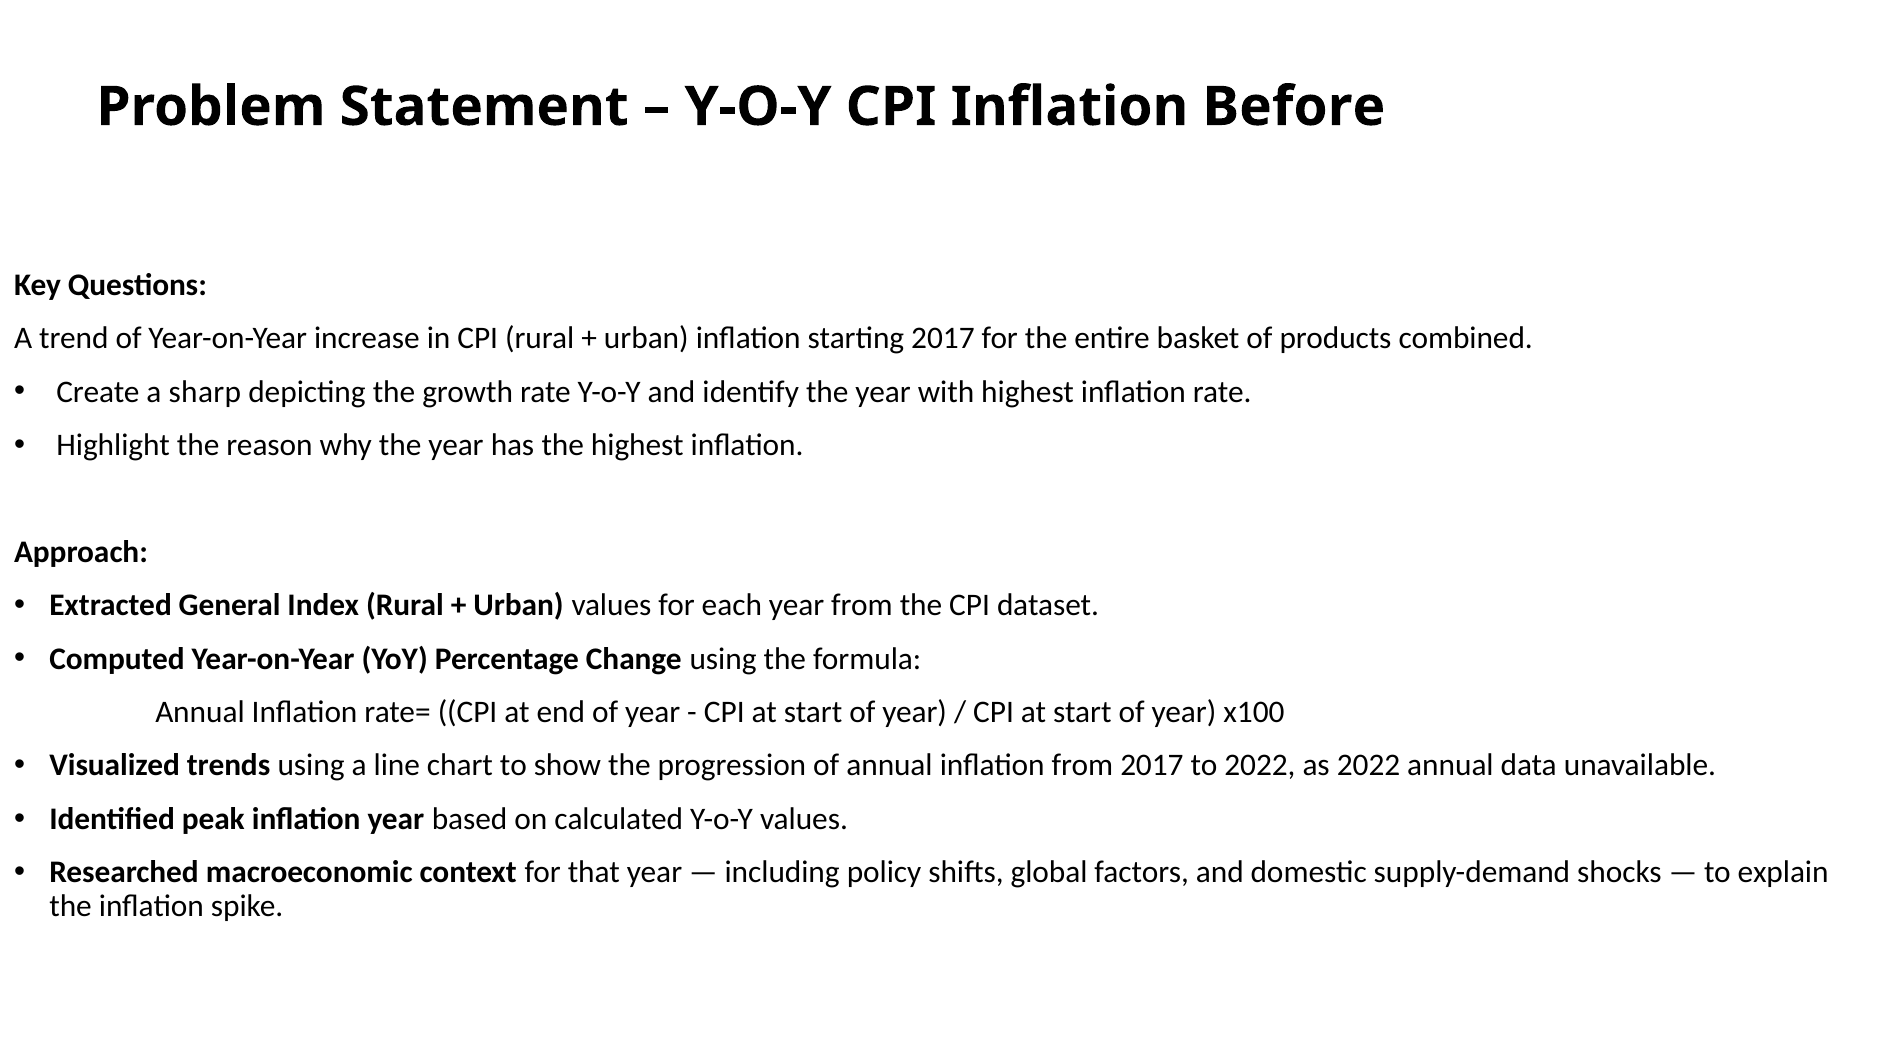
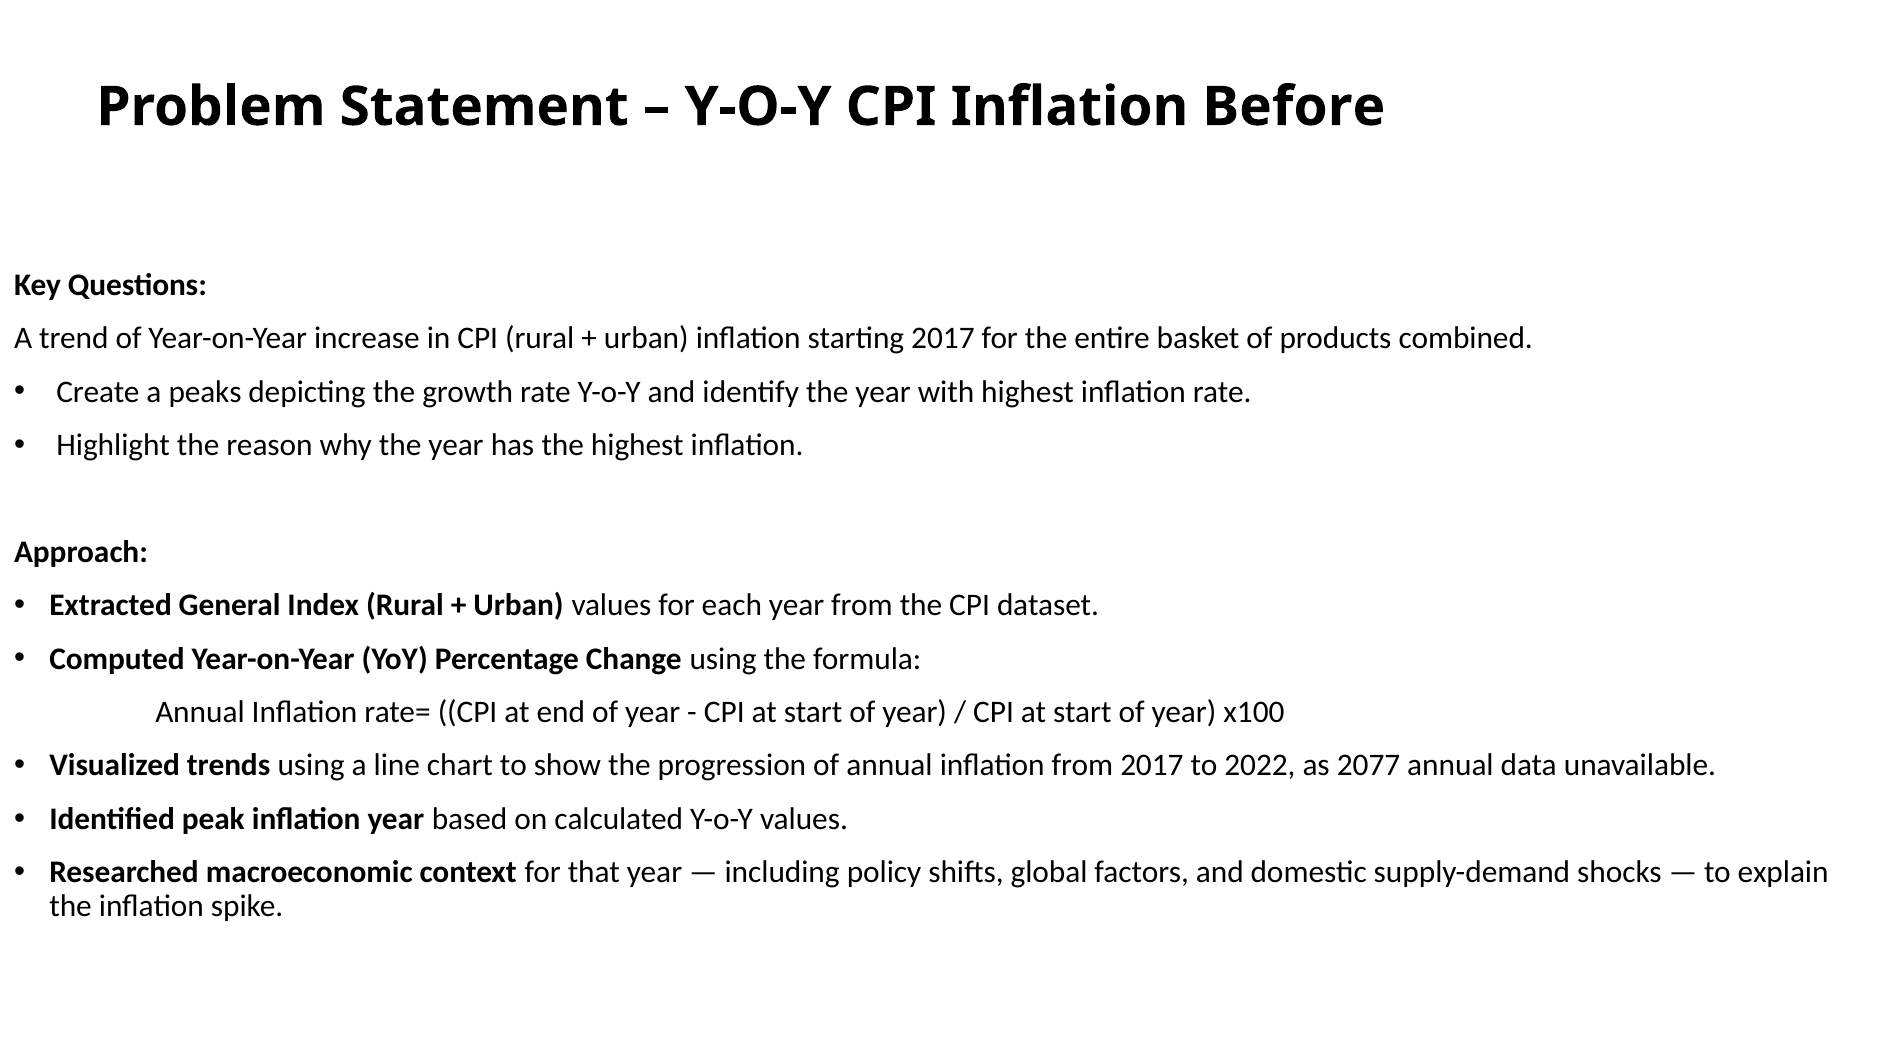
sharp: sharp -> peaks
as 2022: 2022 -> 2077
